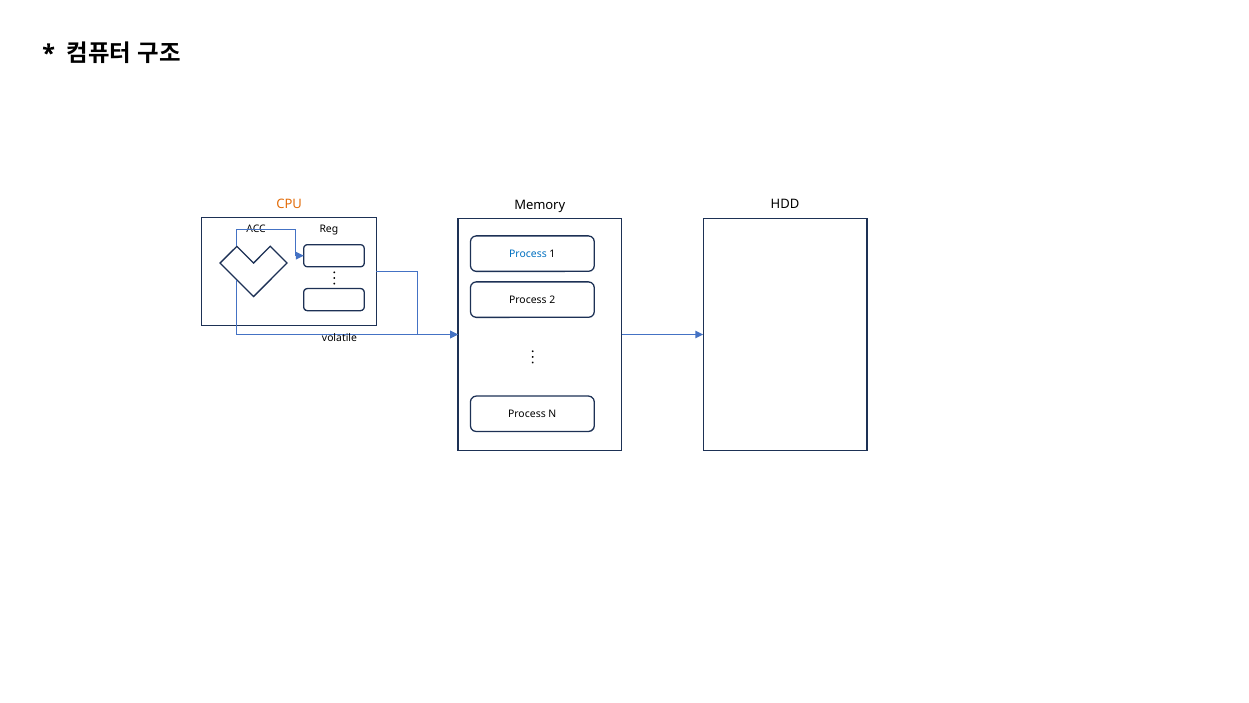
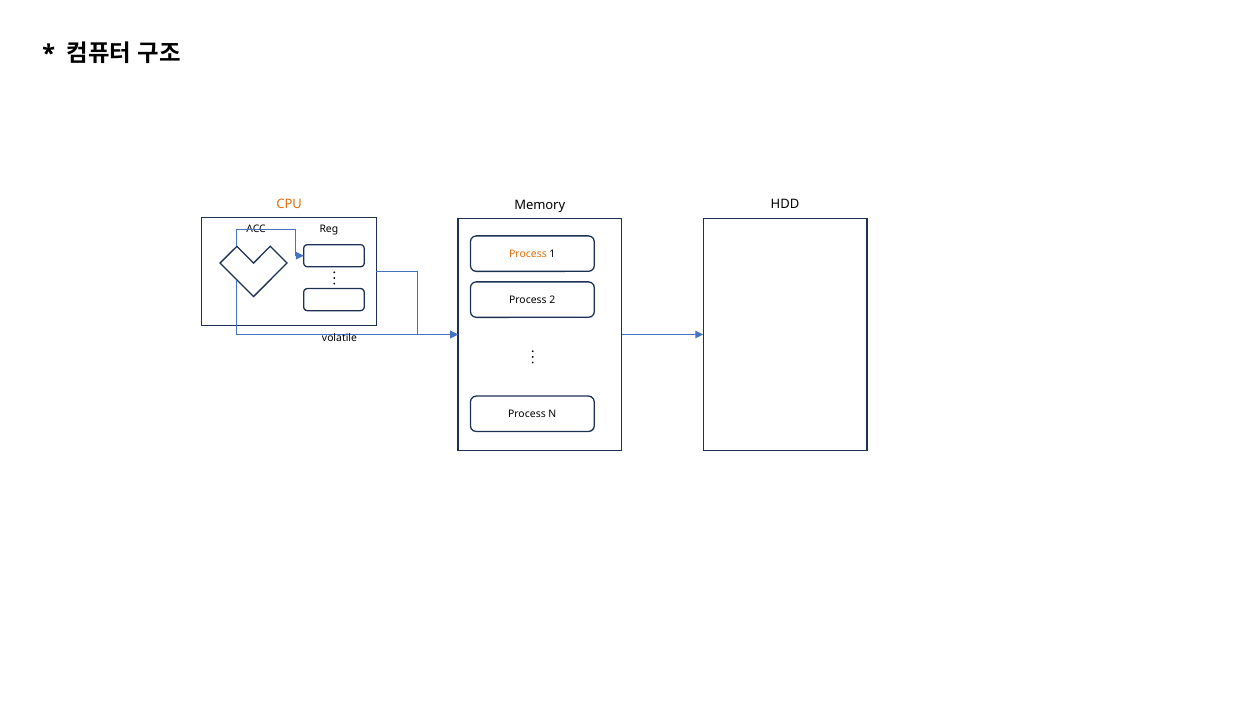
Process at (528, 254) colour: blue -> orange
